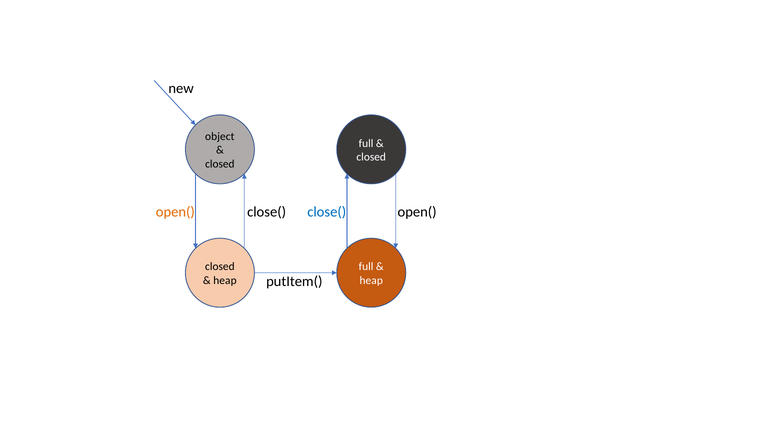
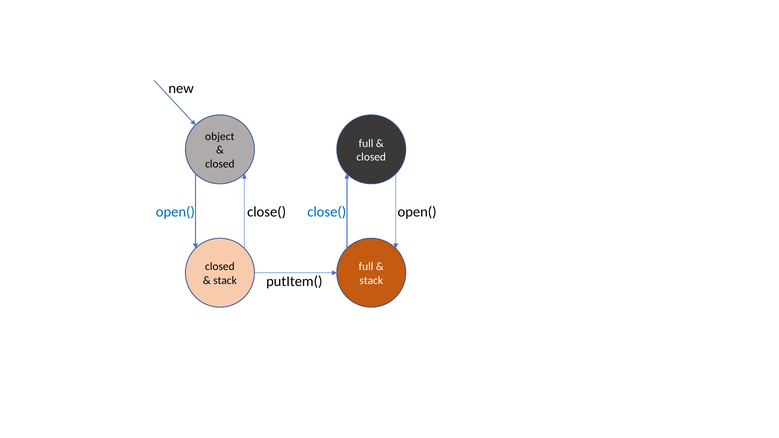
open( at (175, 212) colour: orange -> blue
heap at (225, 280): heap -> stack
heap at (371, 280): heap -> stack
